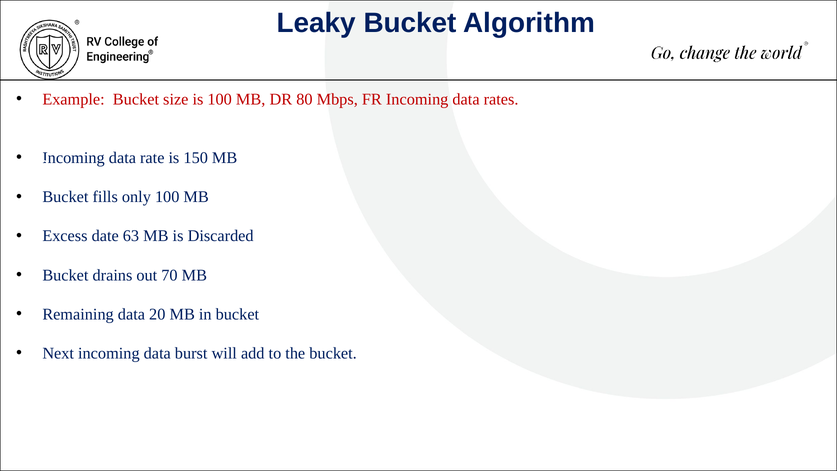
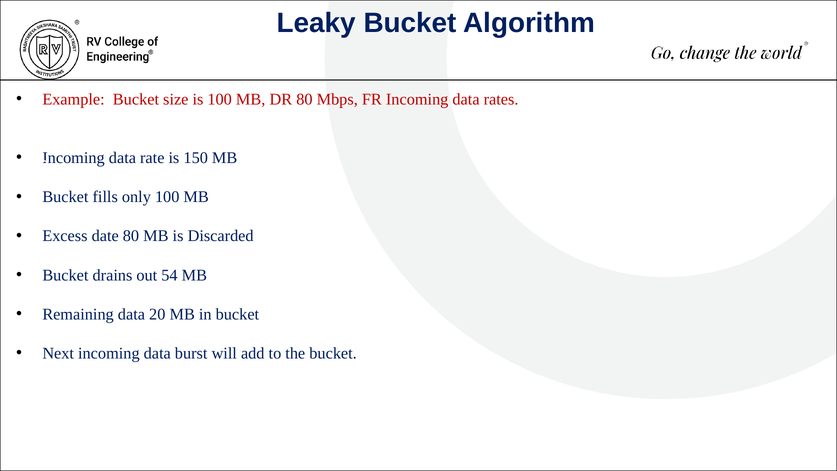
date 63: 63 -> 80
70: 70 -> 54
